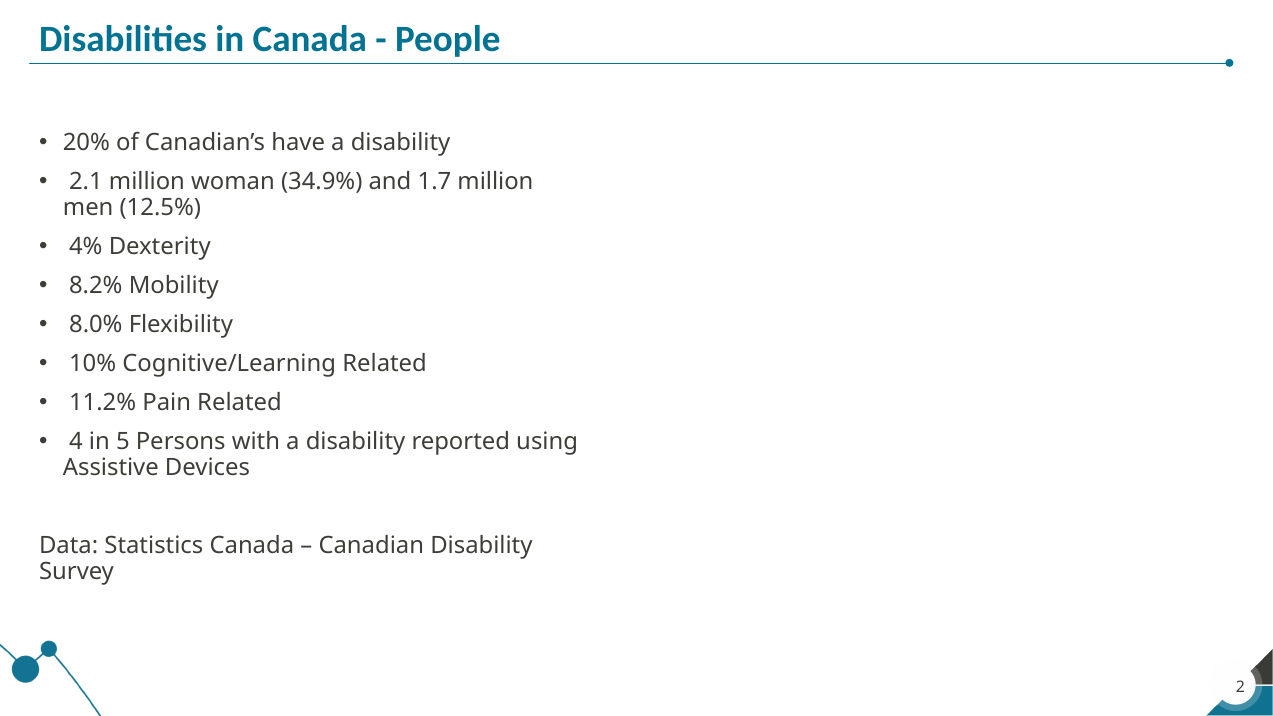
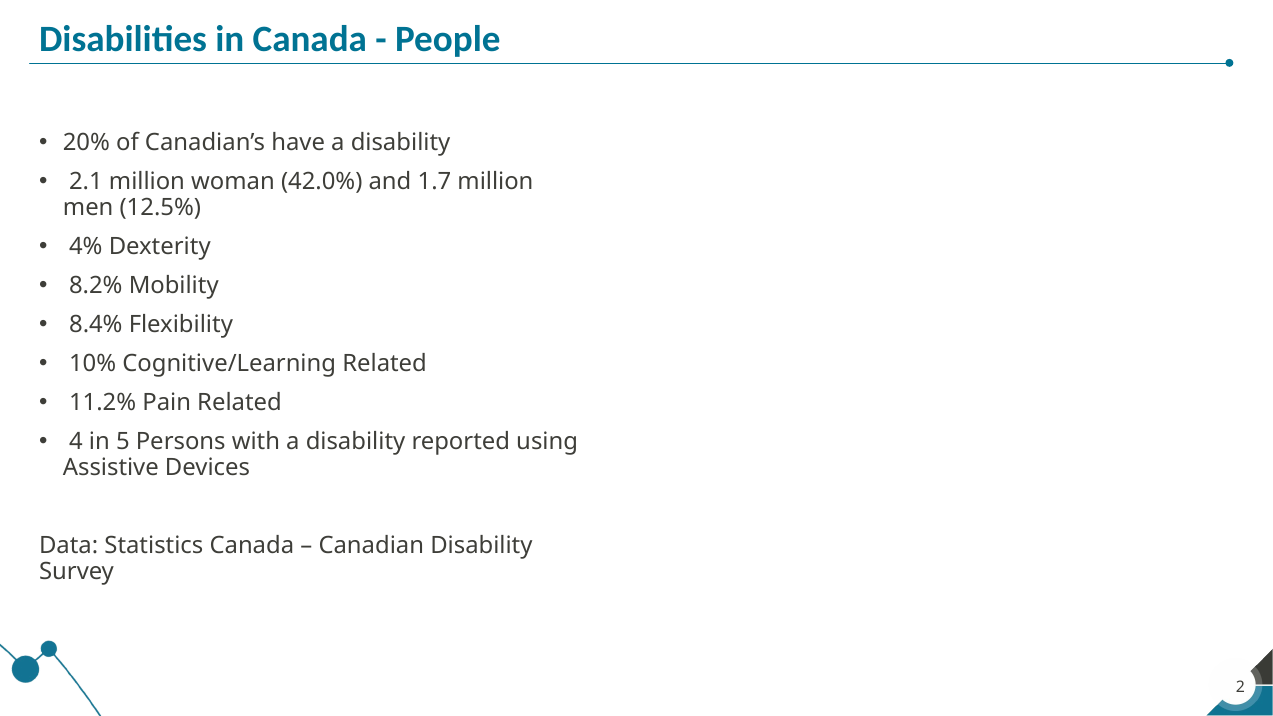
34.9%: 34.9% -> 42.0%
8.0%: 8.0% -> 8.4%
